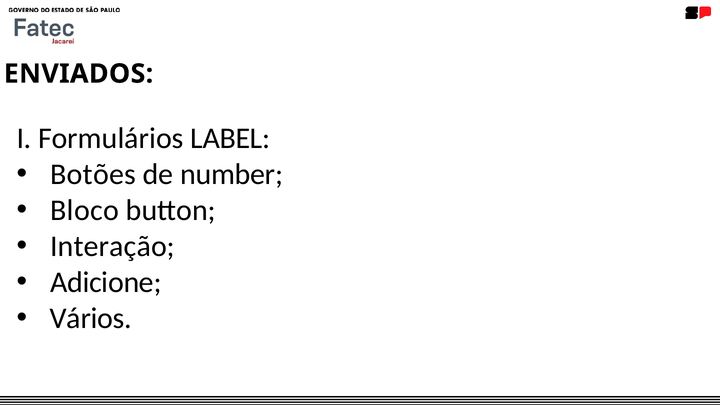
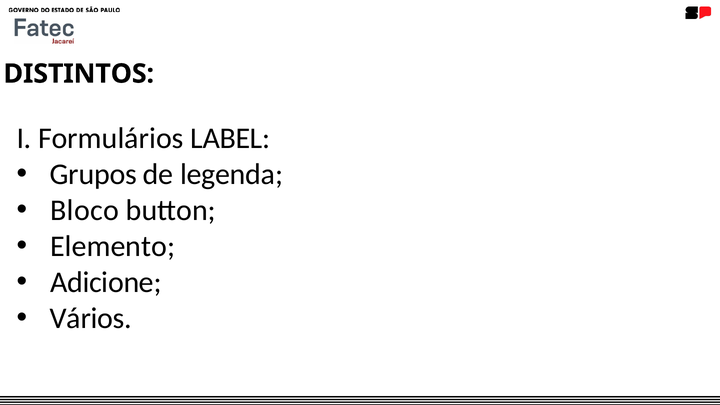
ENVIADOS: ENVIADOS -> DISTINTOS
Botões: Botões -> Grupos
number: number -> legenda
Interação: Interação -> Elemento
